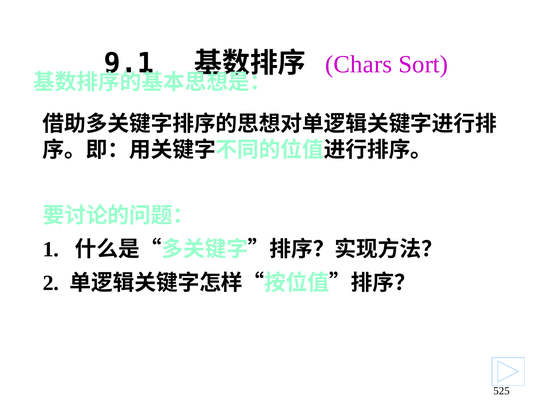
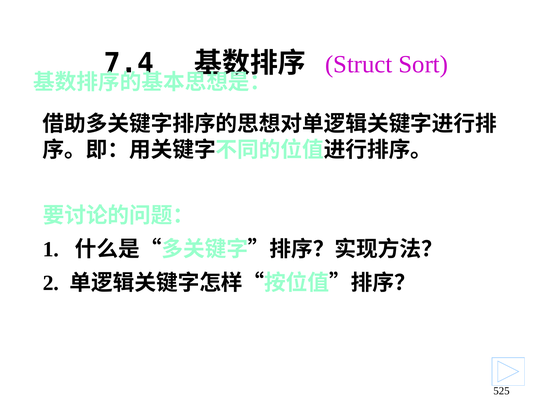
9.1: 9.1 -> 7.4
Chars: Chars -> Struct
